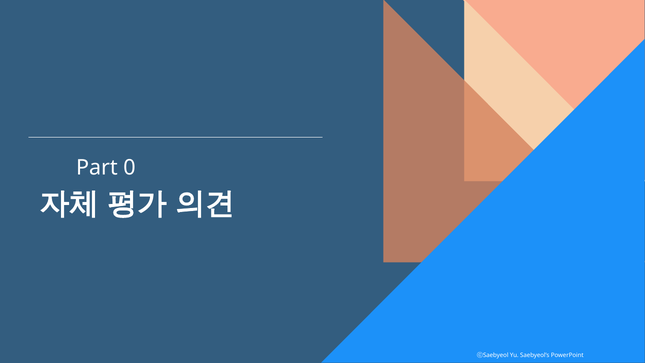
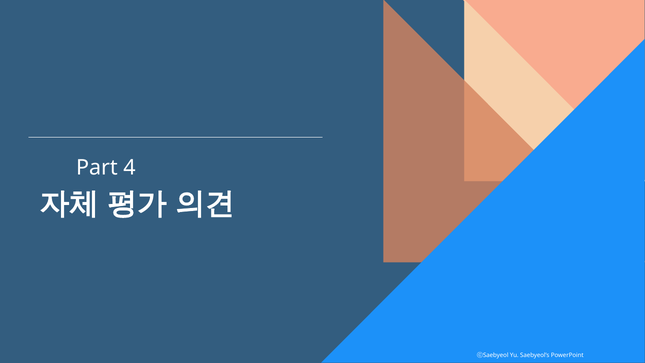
0: 0 -> 4
